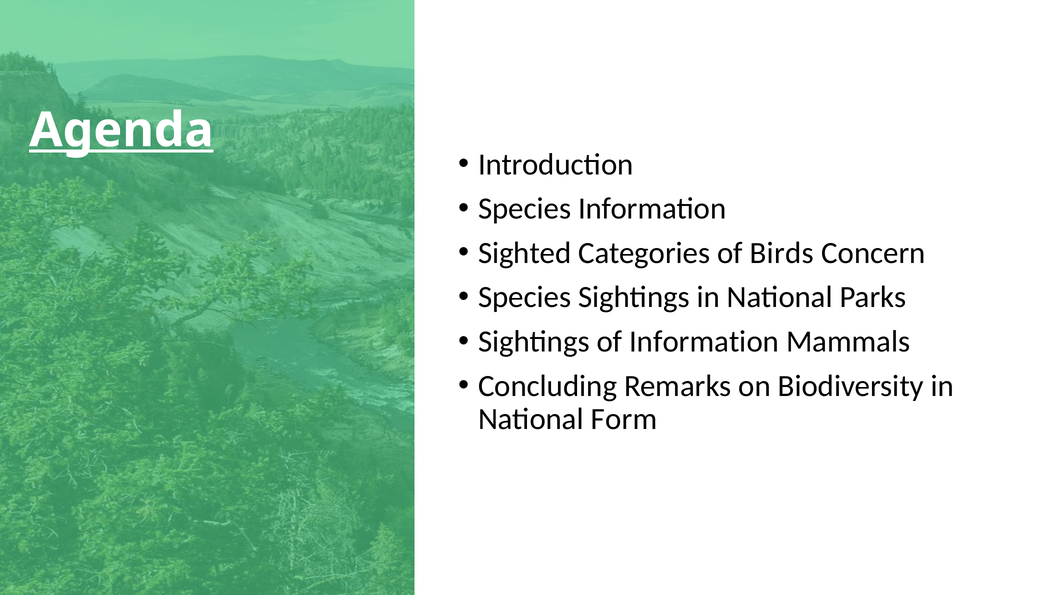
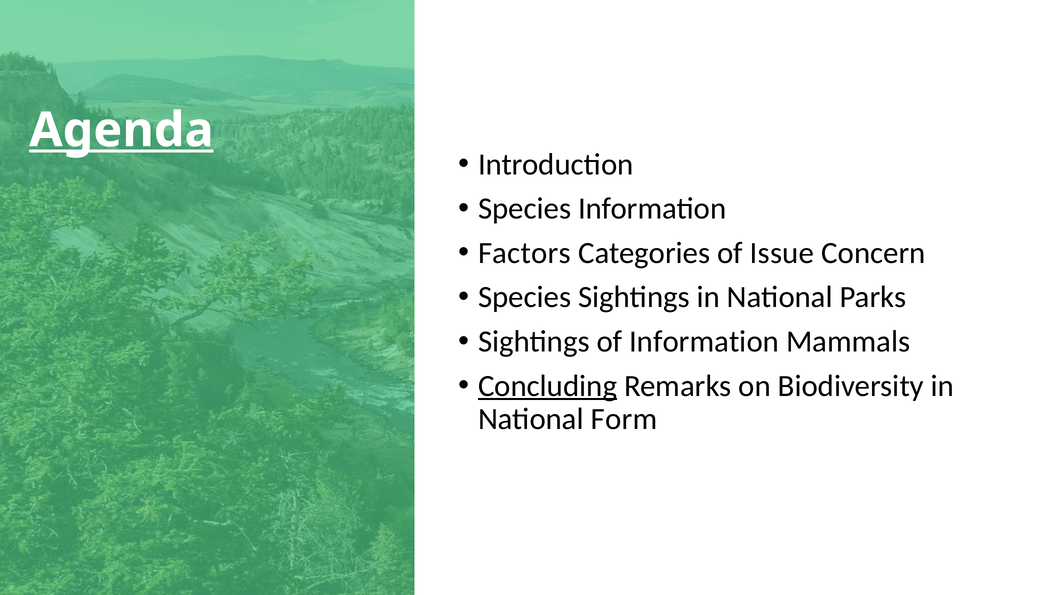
Sighted: Sighted -> Factors
Birds: Birds -> Issue
Concluding underline: none -> present
